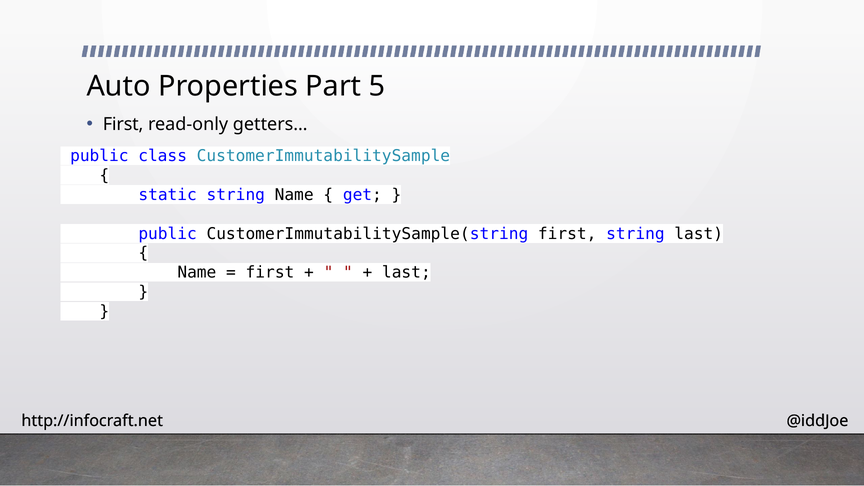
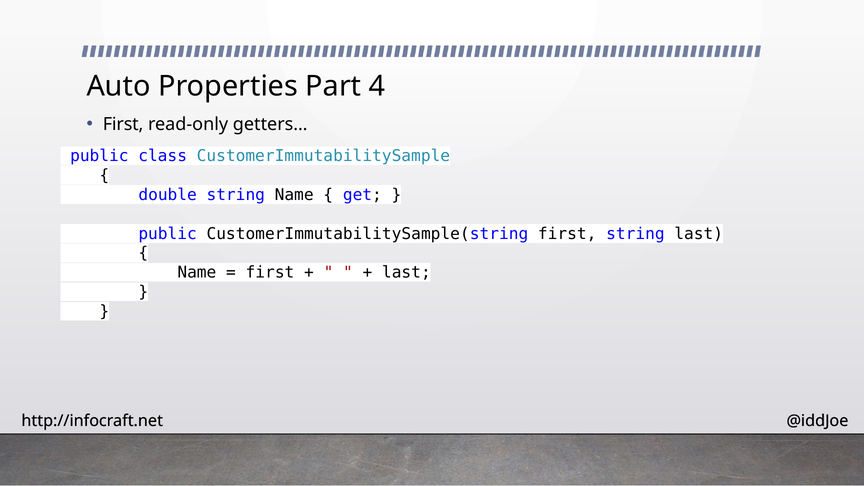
5: 5 -> 4
static: static -> double
